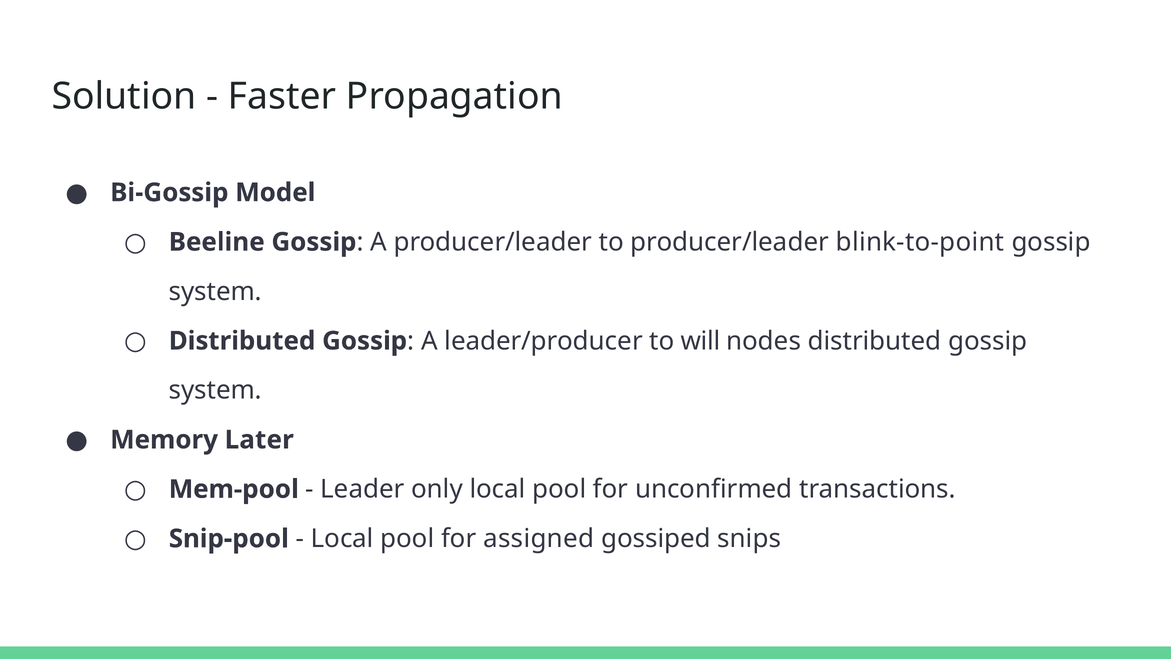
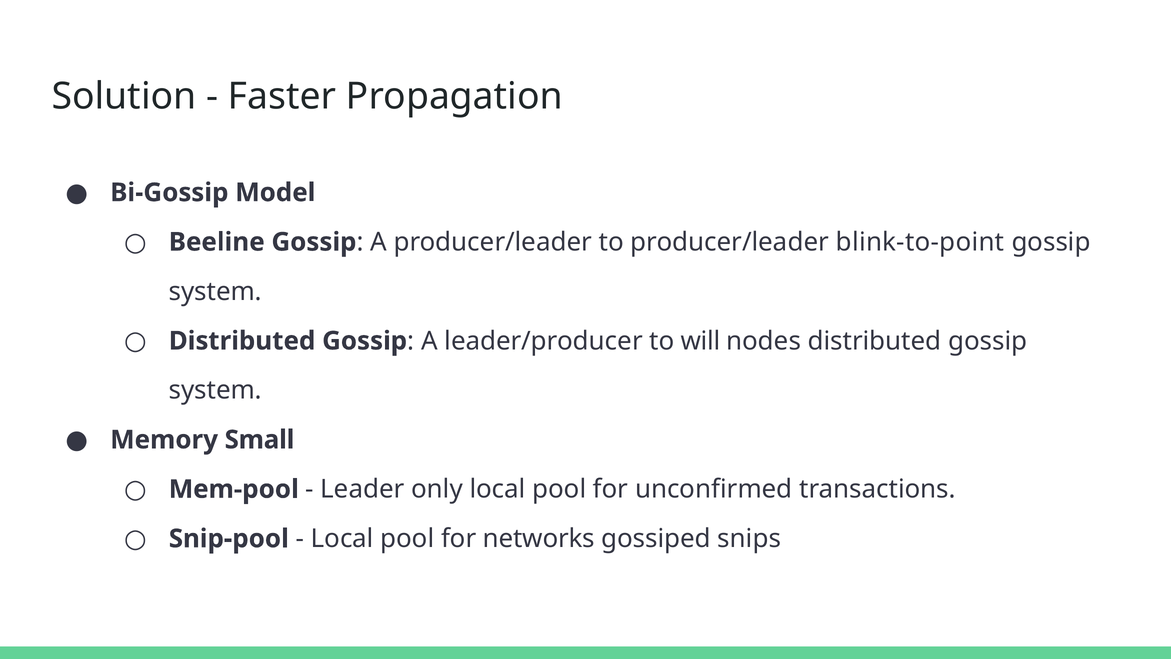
Later: Later -> Small
assigned: assigned -> networks
